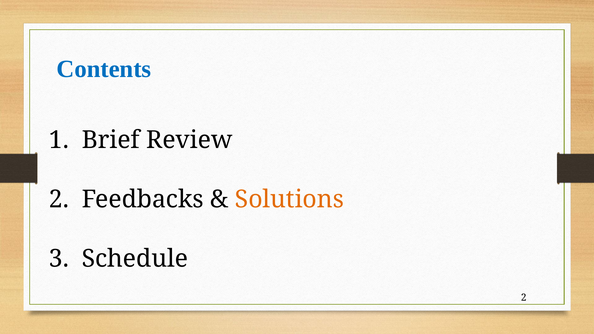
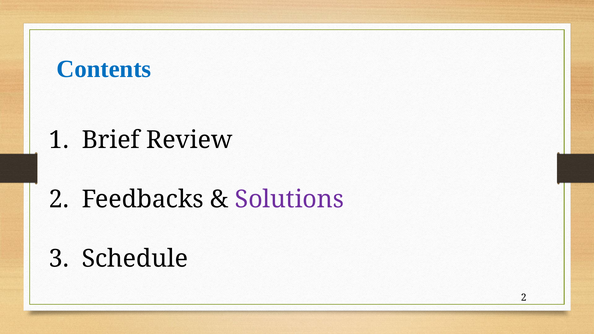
Solutions colour: orange -> purple
